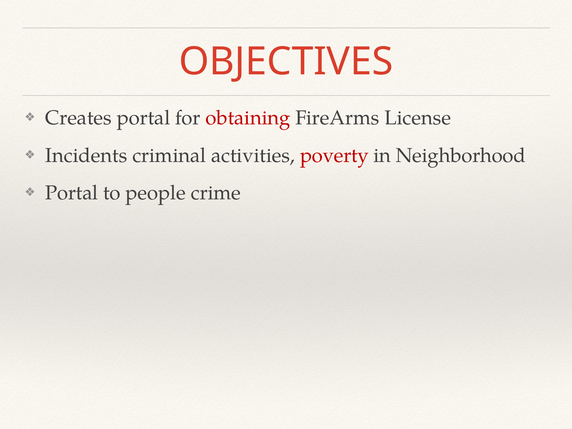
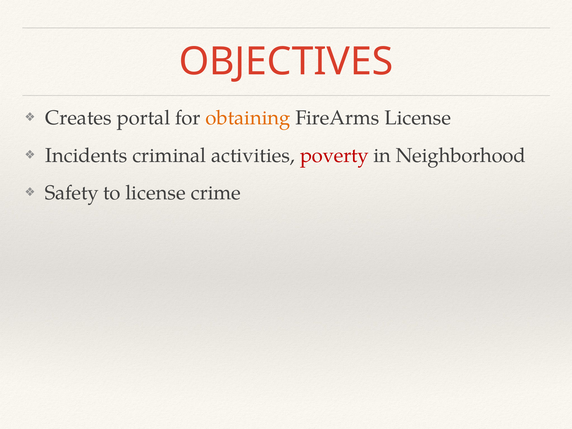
obtaining colour: red -> orange
Portal at (72, 193): Portal -> Safety
to people: people -> license
